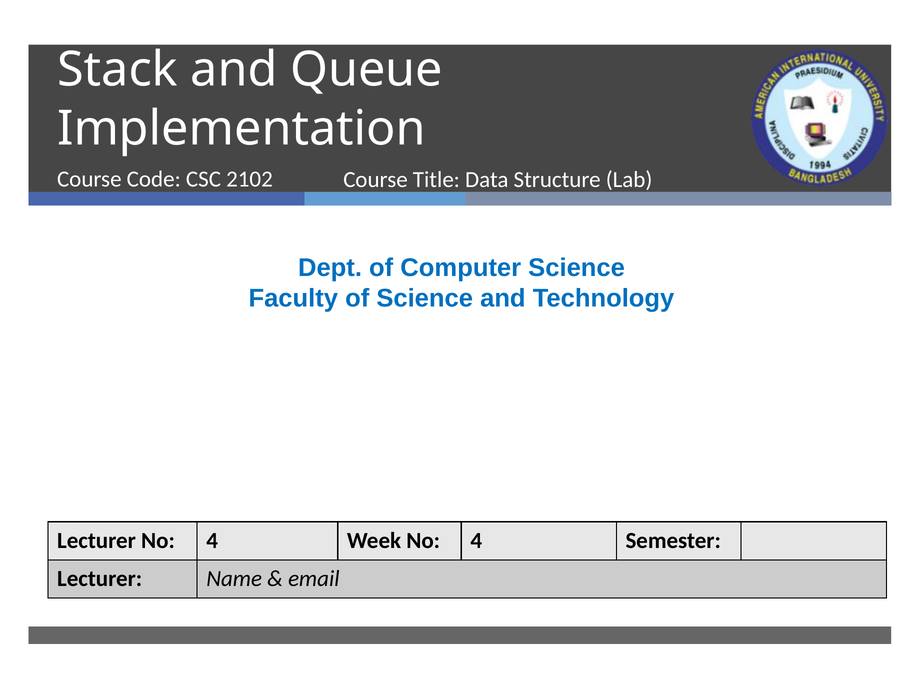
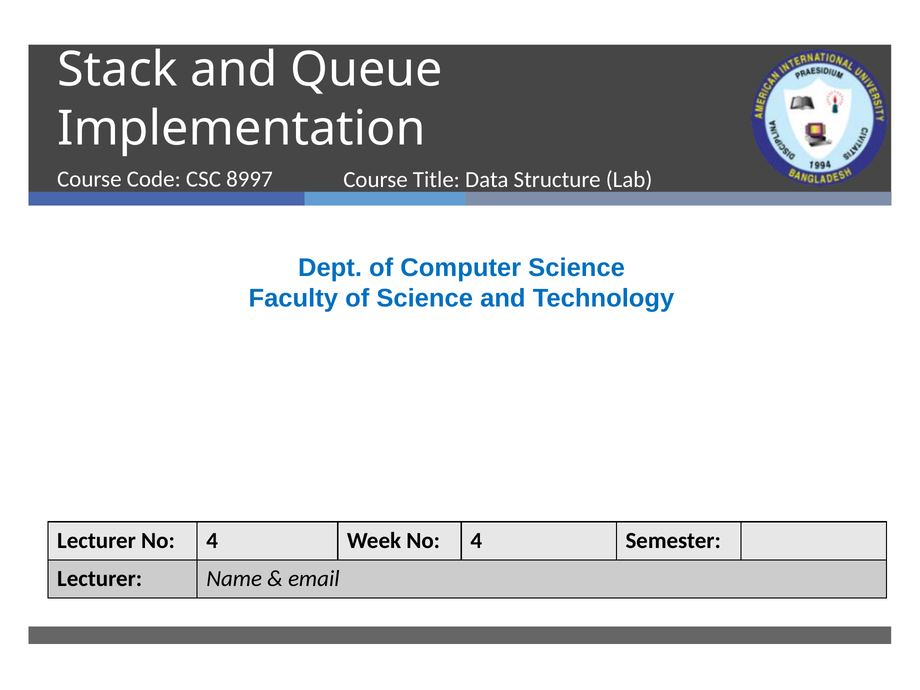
2102: 2102 -> 8997
